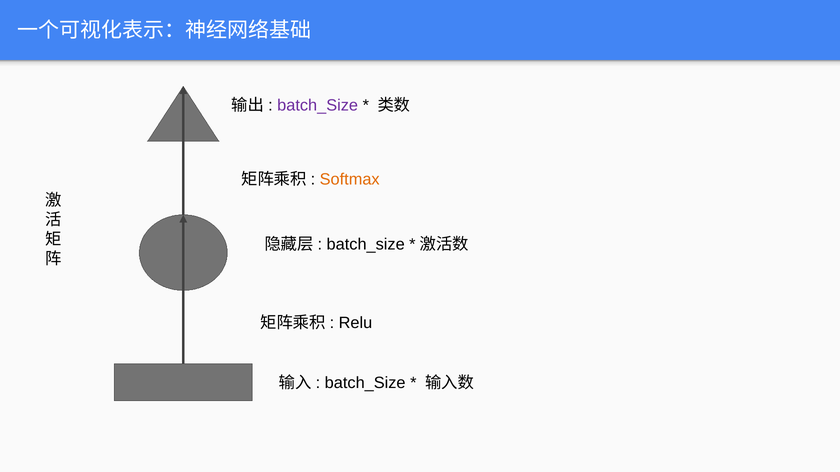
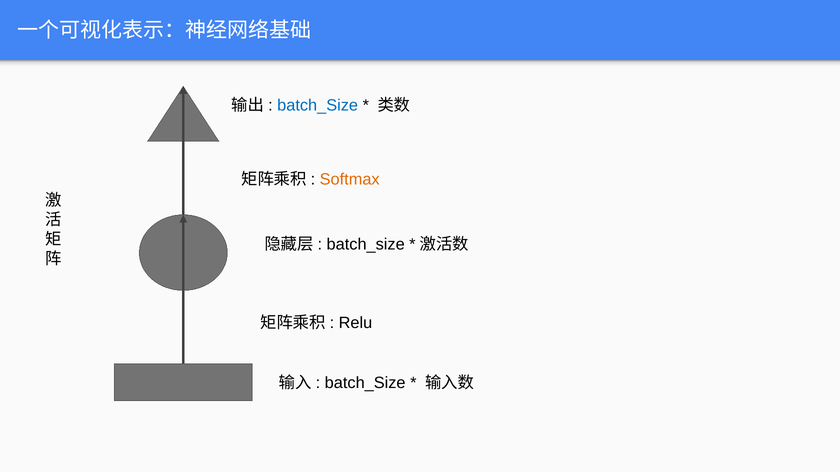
batch_Size at (318, 106) colour: purple -> blue
